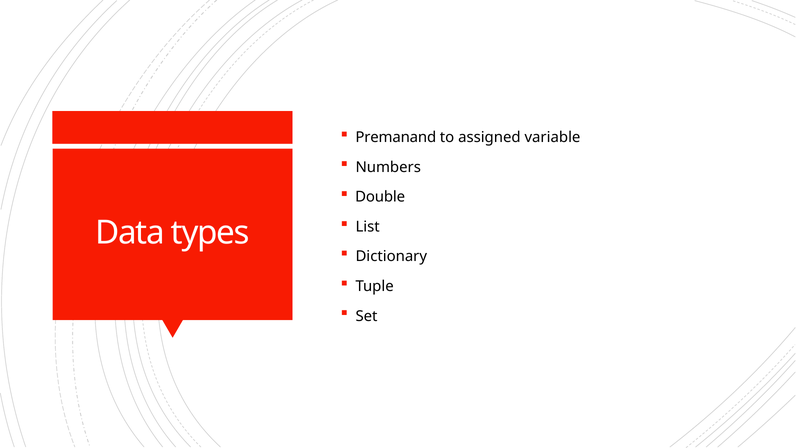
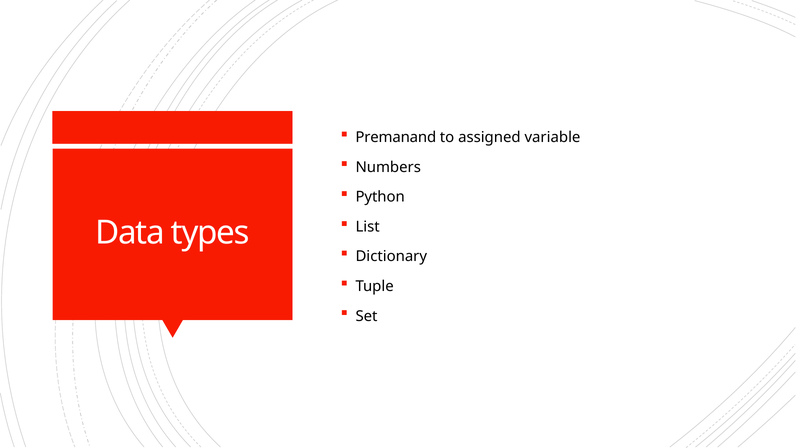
Double: Double -> Python
